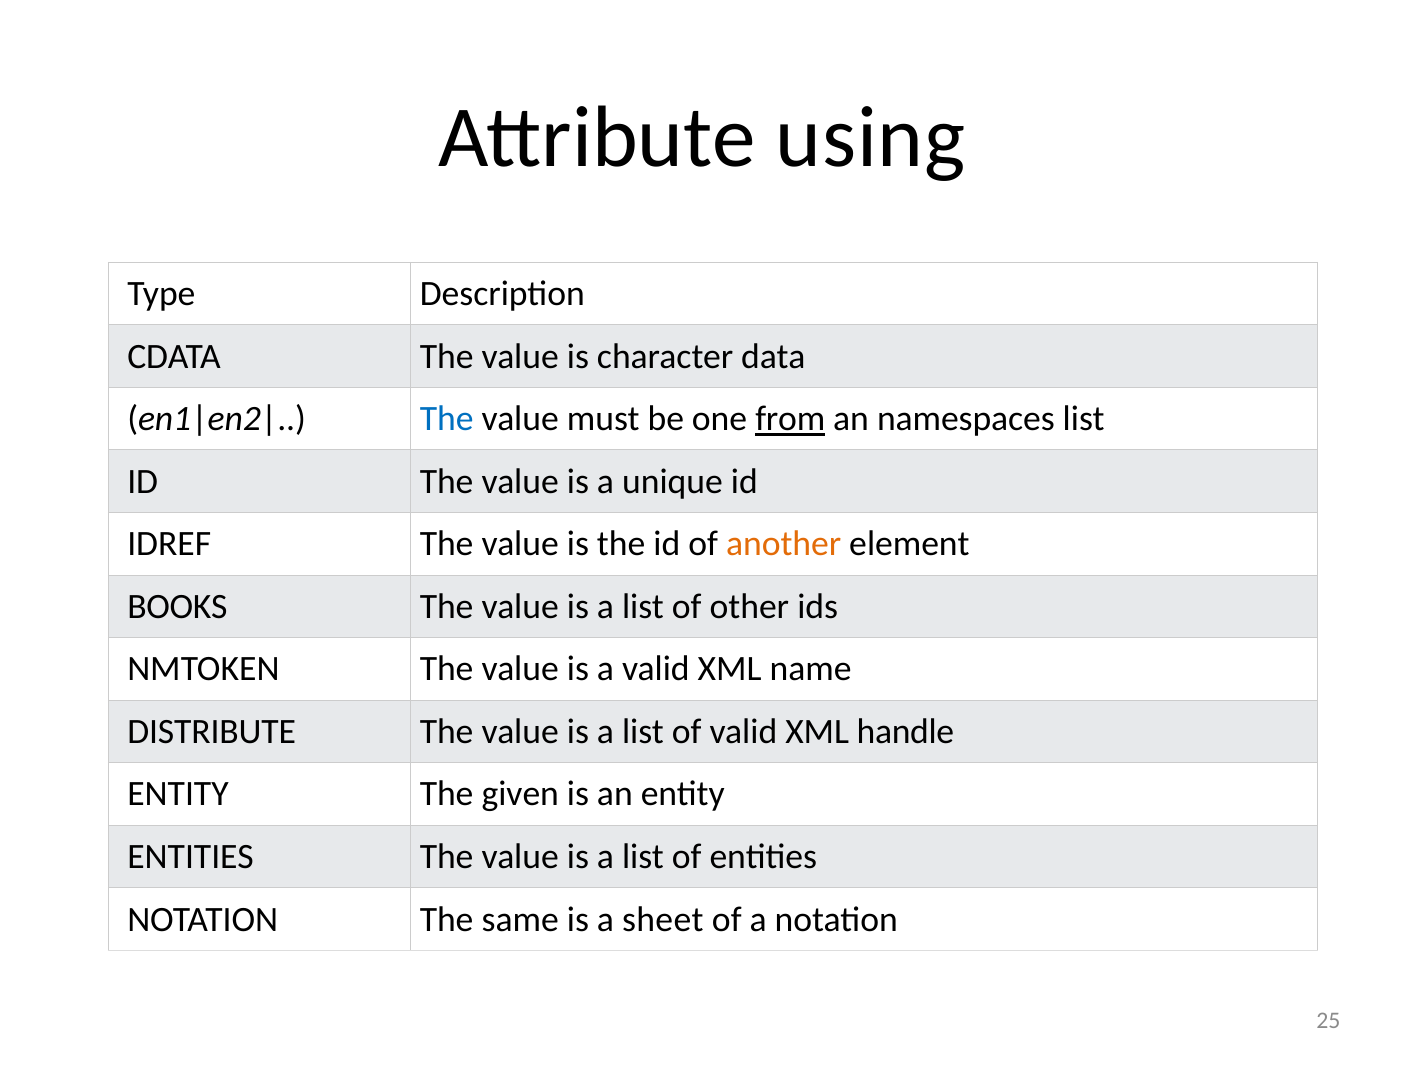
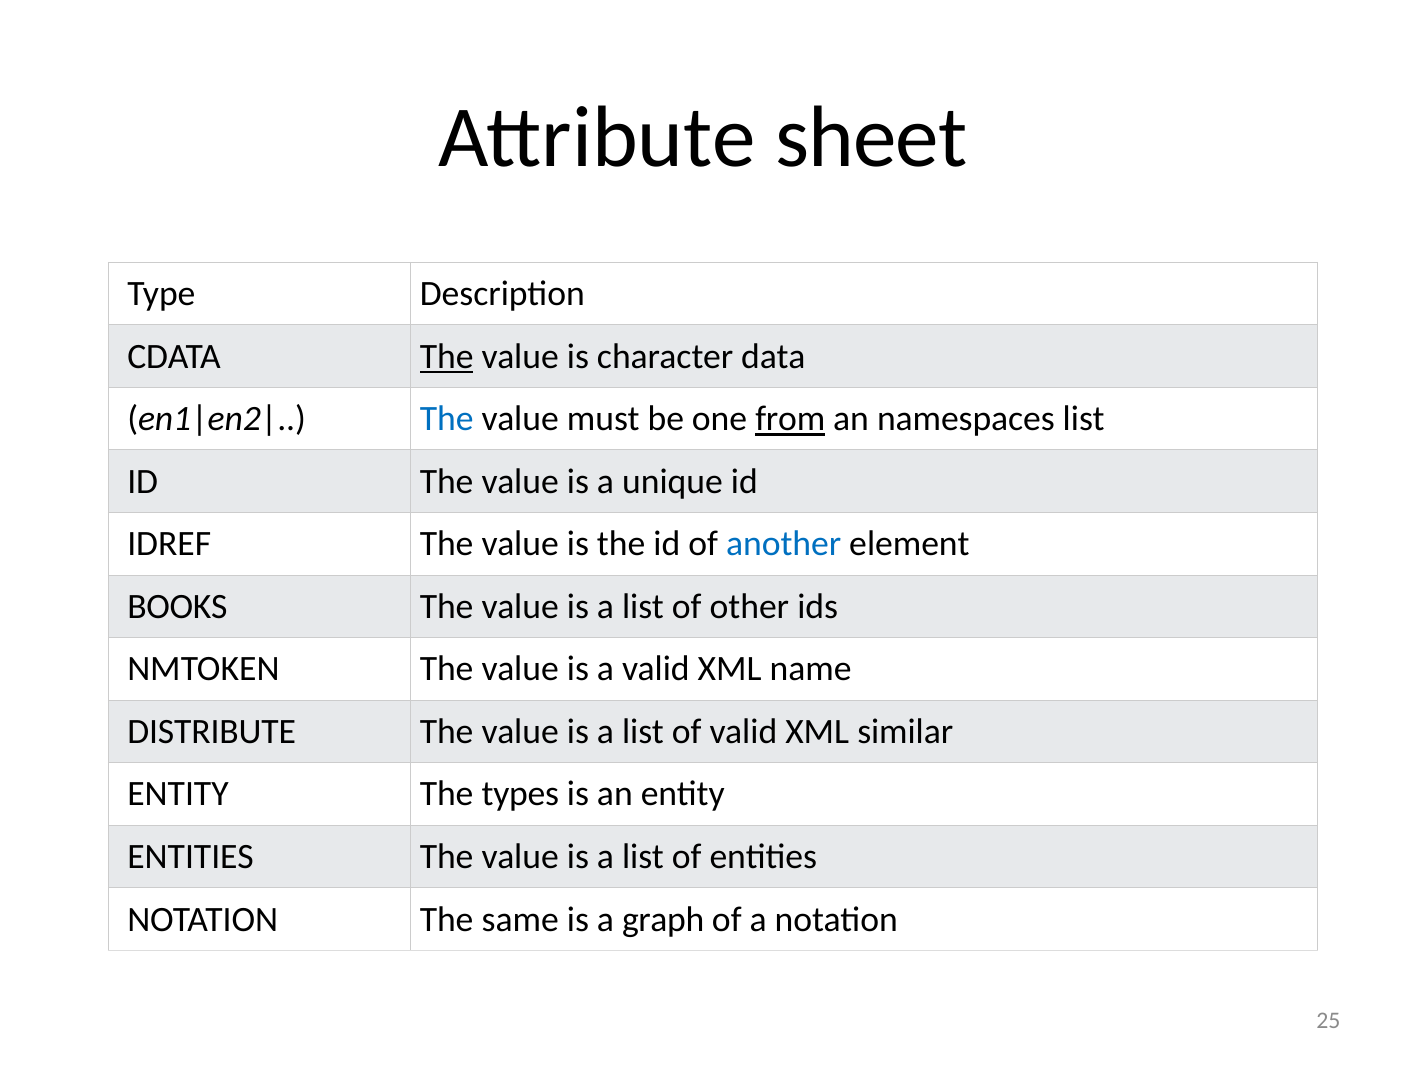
using: using -> sheet
The at (447, 357) underline: none -> present
another colour: orange -> blue
handle: handle -> similar
given: given -> types
sheet: sheet -> graph
